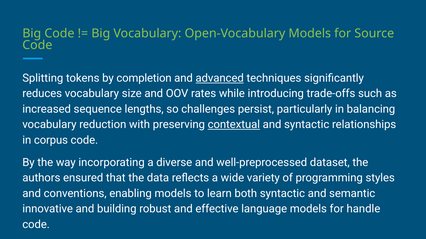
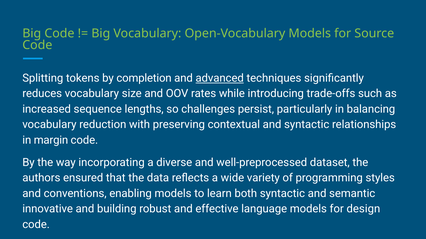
contextual underline: present -> none
corpus: corpus -> margin
handle: handle -> design
